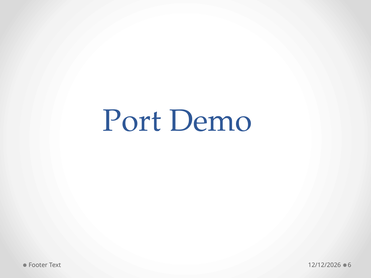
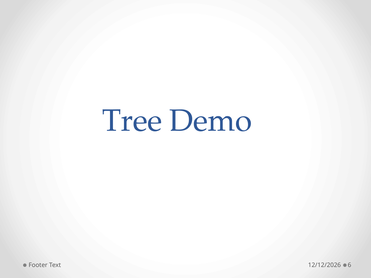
Port: Port -> Tree
